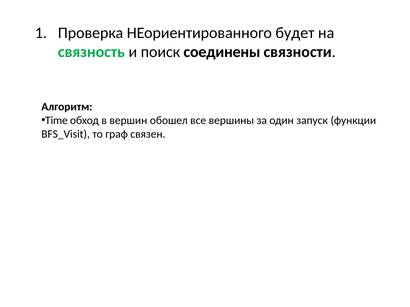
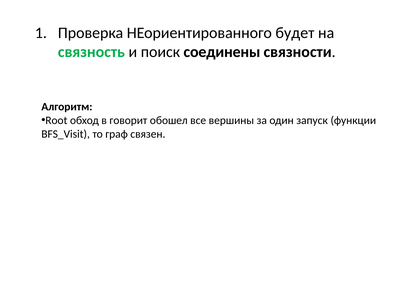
Time: Time -> Root
вершин: вершин -> говорит
